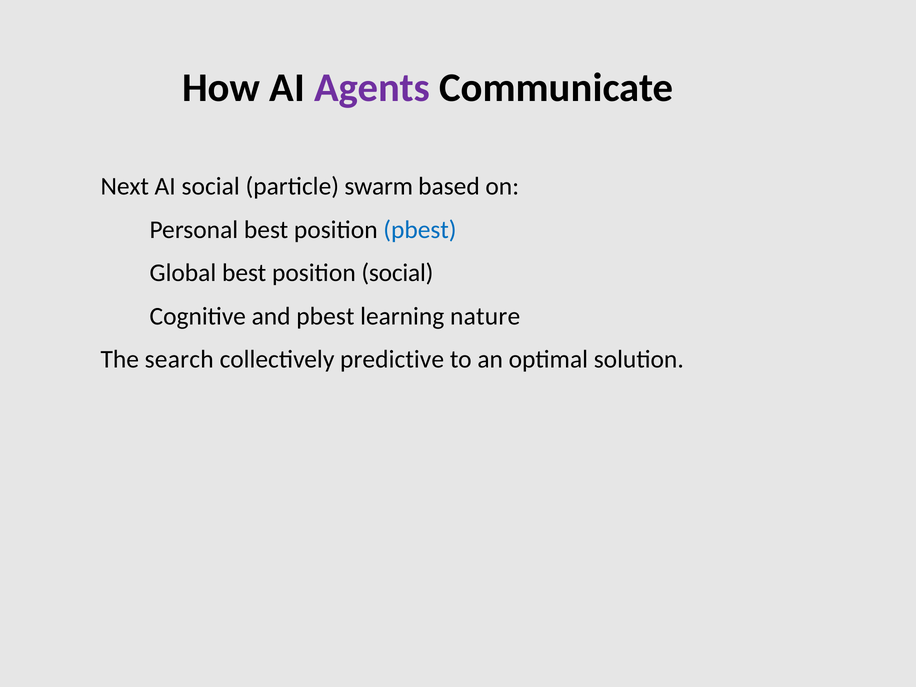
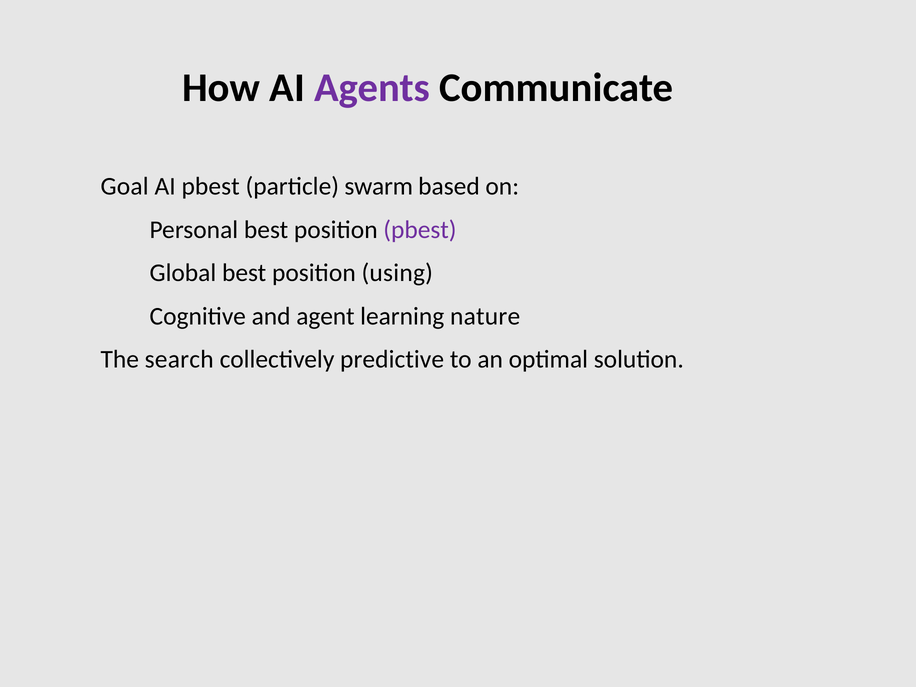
Next: Next -> Goal
AI social: social -> pbest
pbest at (420, 230) colour: blue -> purple
position social: social -> using
and pbest: pbest -> agent
